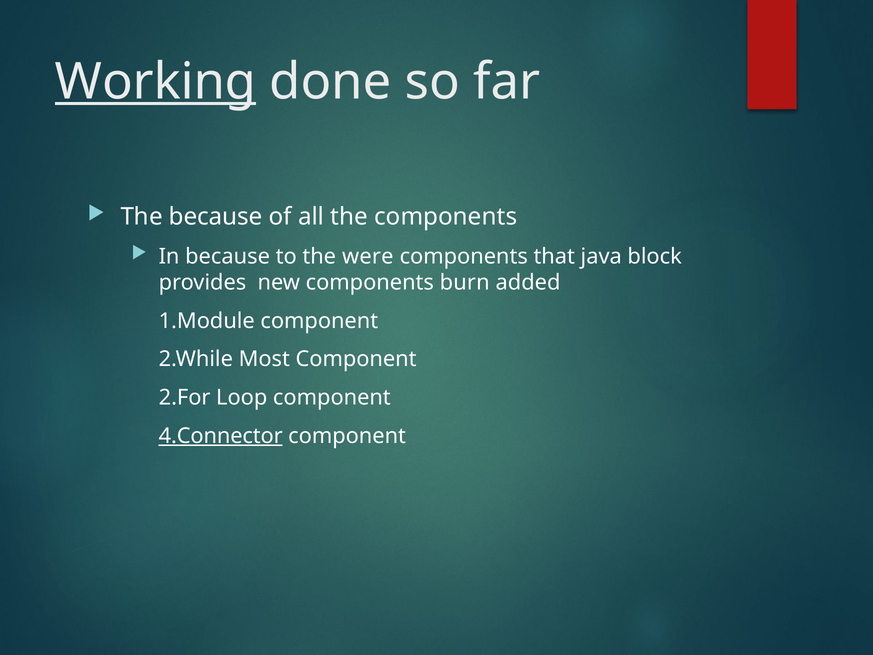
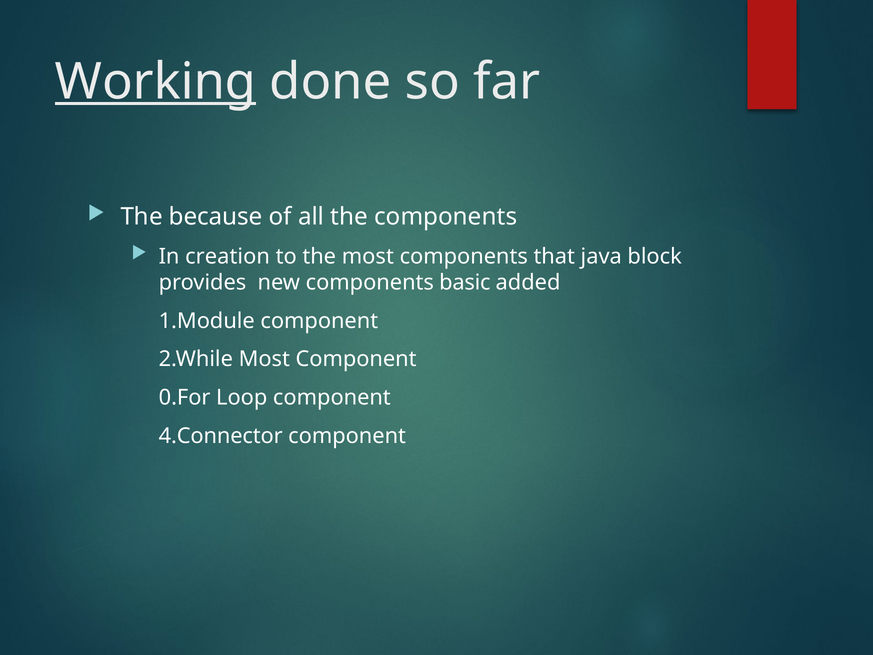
In because: because -> creation
the were: were -> most
burn: burn -> basic
2.For: 2.For -> 0.For
4.Connector underline: present -> none
